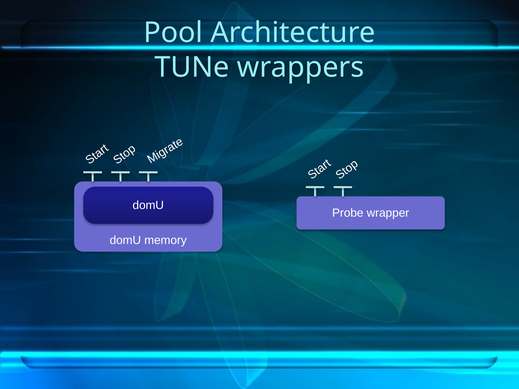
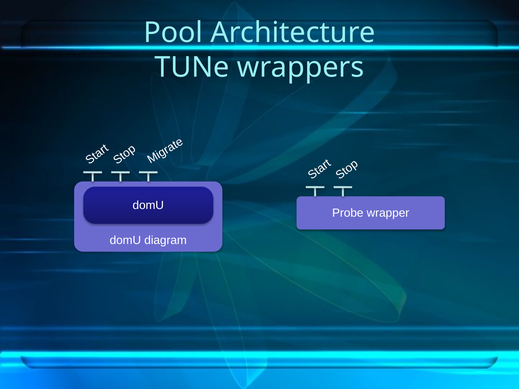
memory: memory -> diagram
